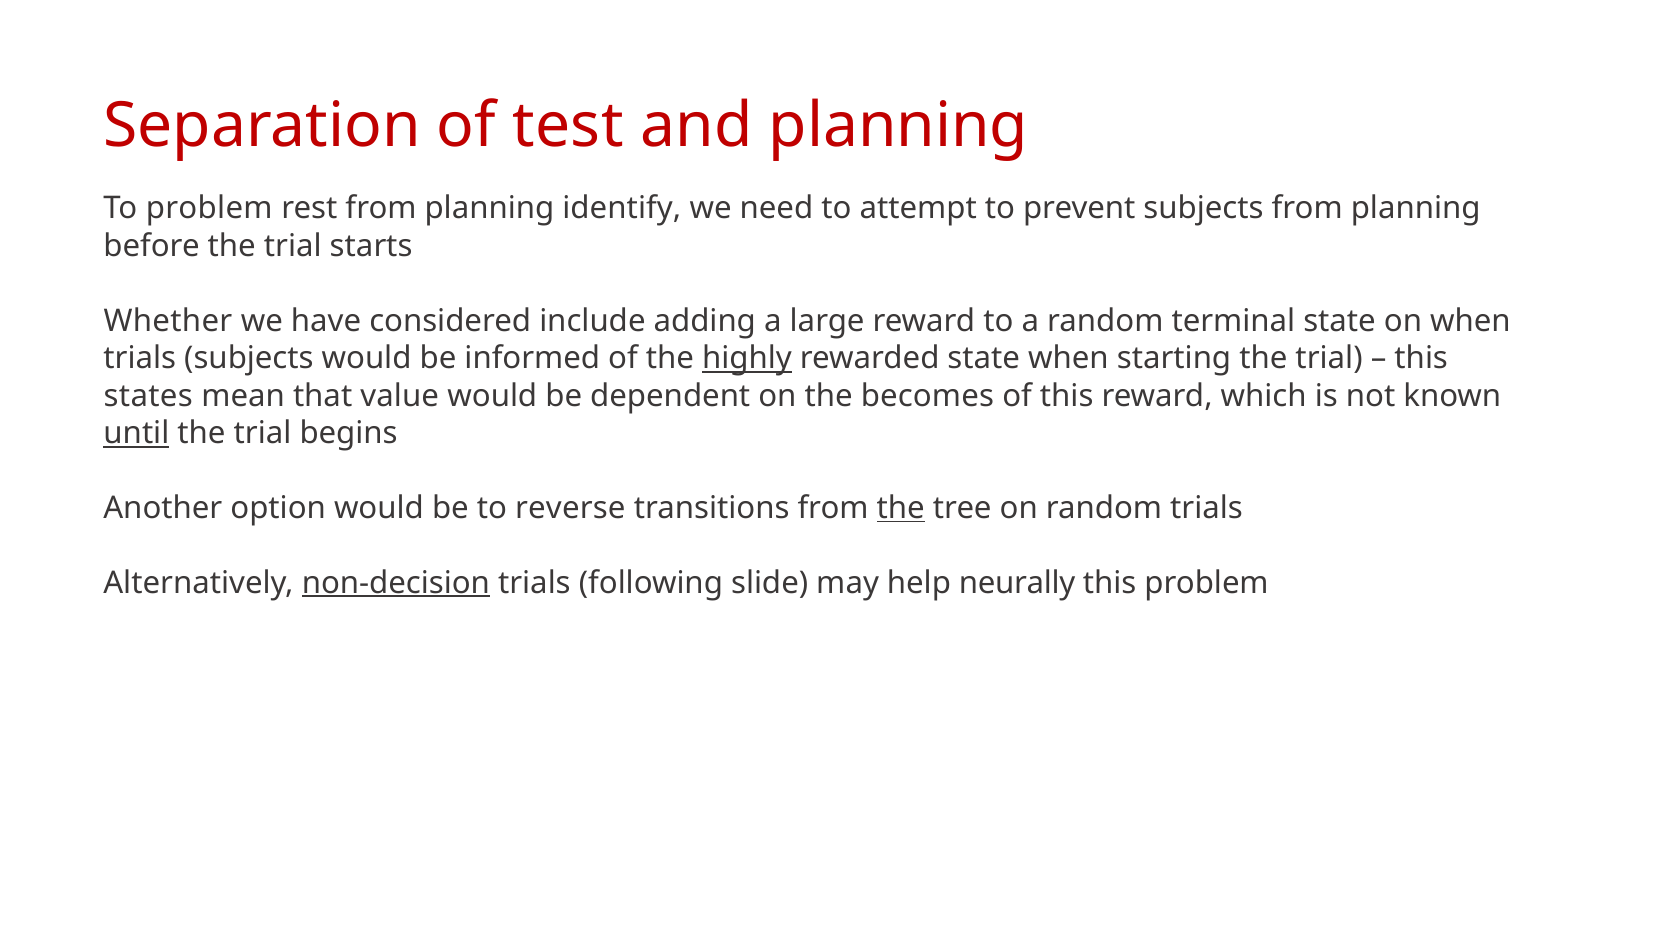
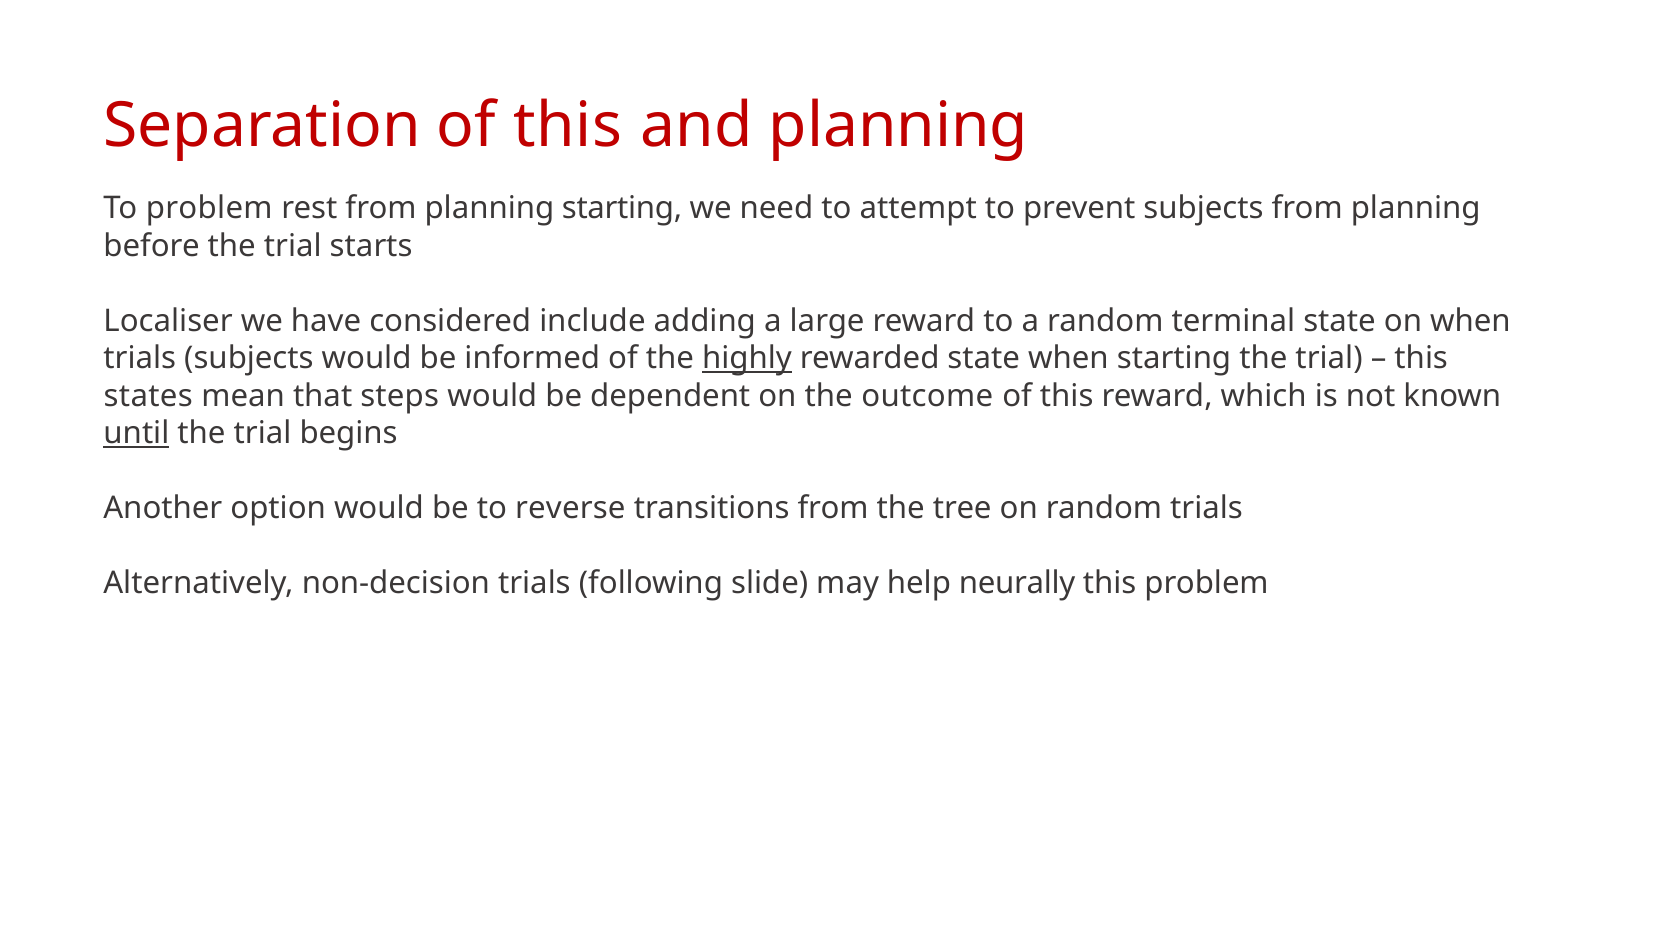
Separation of test: test -> this
planning identify: identify -> starting
Whether: Whether -> Localiser
value: value -> steps
becomes: becomes -> outcome
the at (901, 508) underline: present -> none
non-decision underline: present -> none
